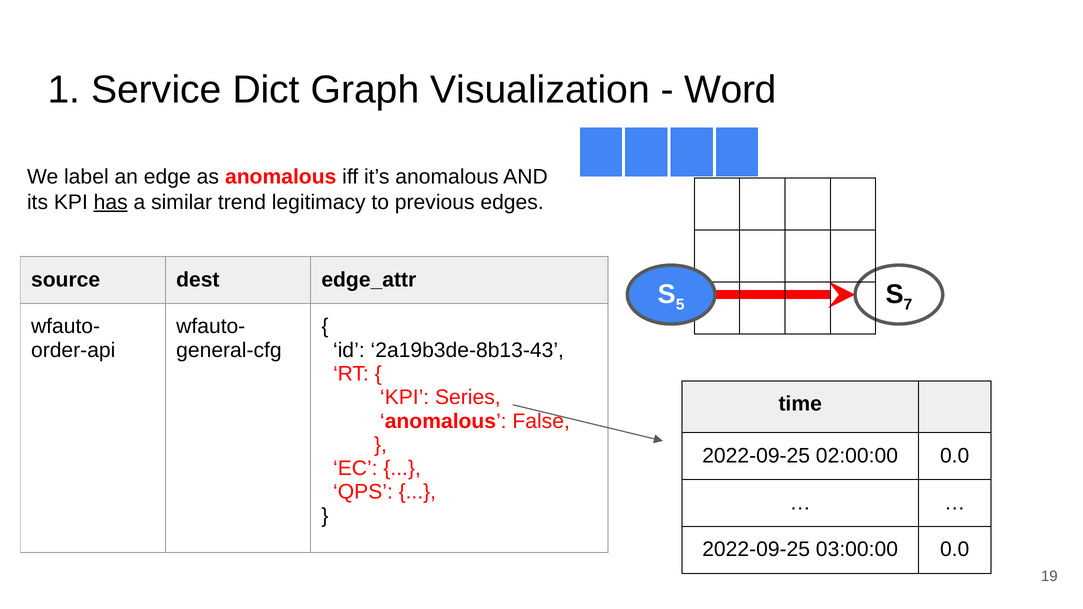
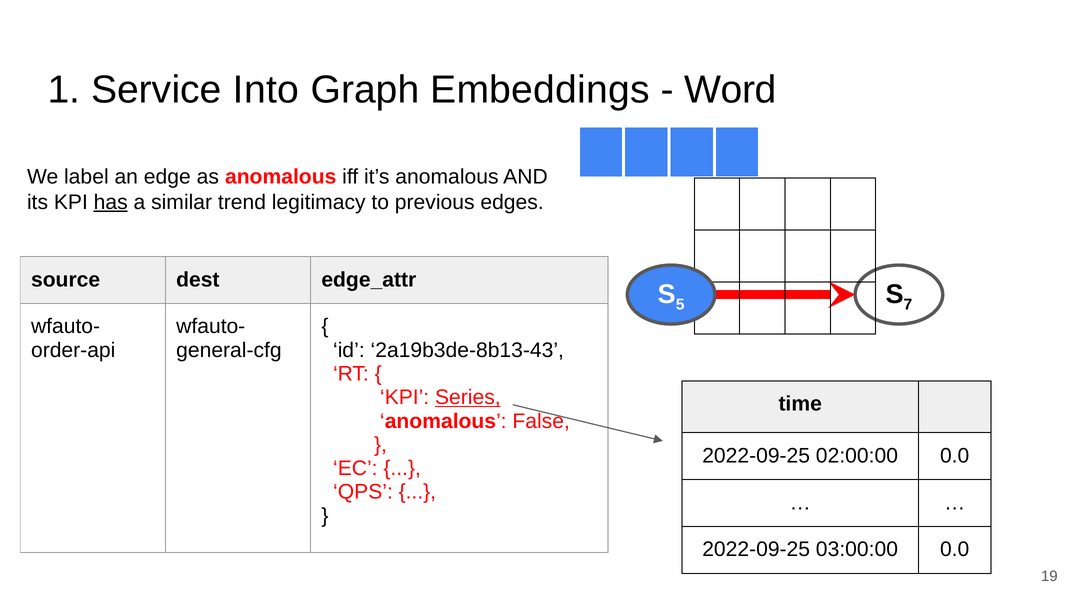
Dict: Dict -> Into
Visualization: Visualization -> Embeddings
Series underline: none -> present
